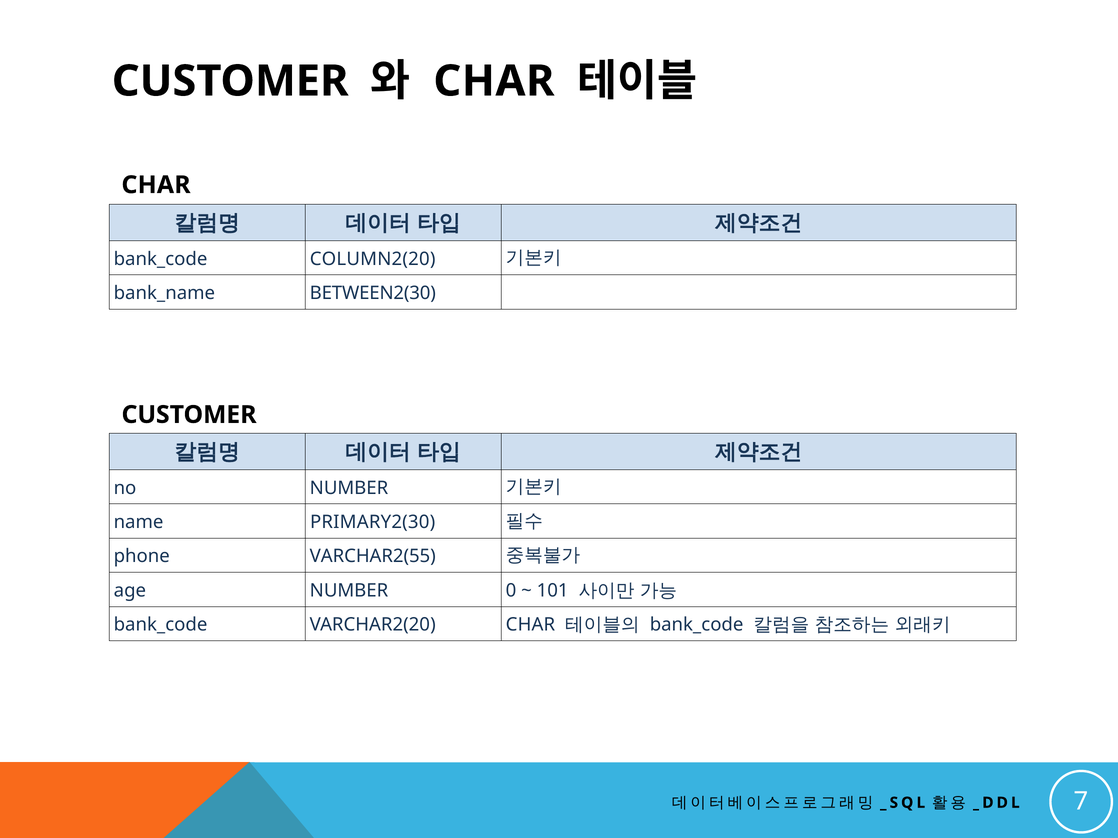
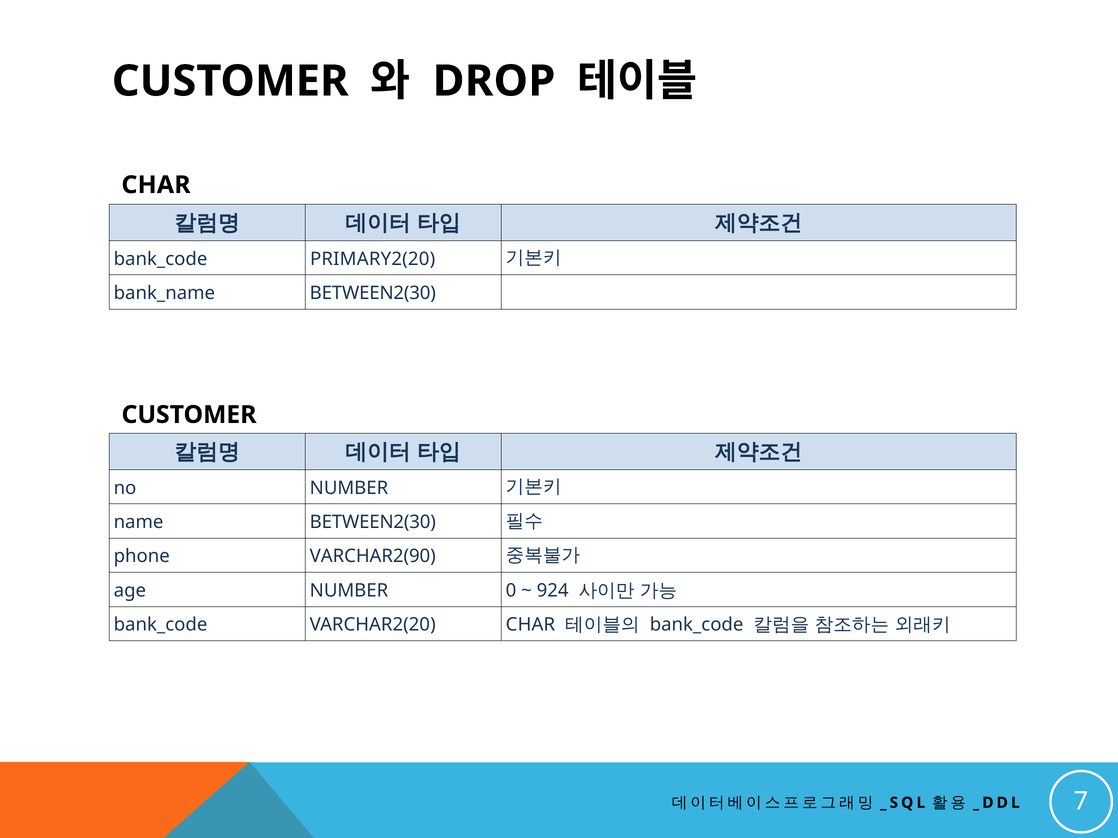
CHAR at (494, 81): CHAR -> DROP
COLUMN2(20: COLUMN2(20 -> PRIMARY2(20
name PRIMARY2(30: PRIMARY2(30 -> BETWEEN2(30
VARCHAR2(55: VARCHAR2(55 -> VARCHAR2(90
101: 101 -> 924
